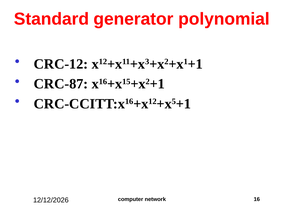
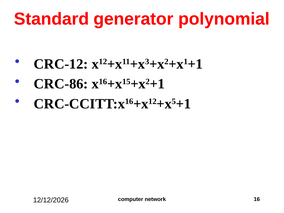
CRC-87: CRC-87 -> CRC-86
